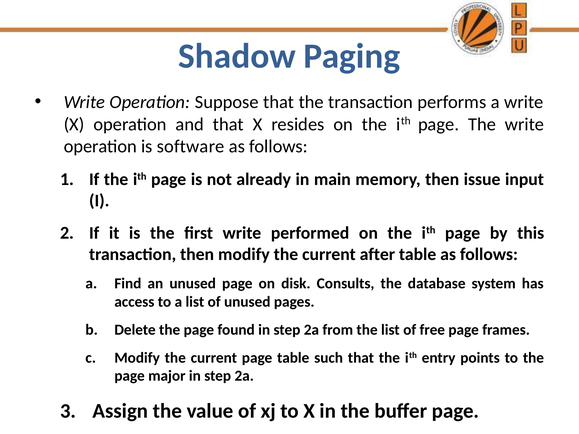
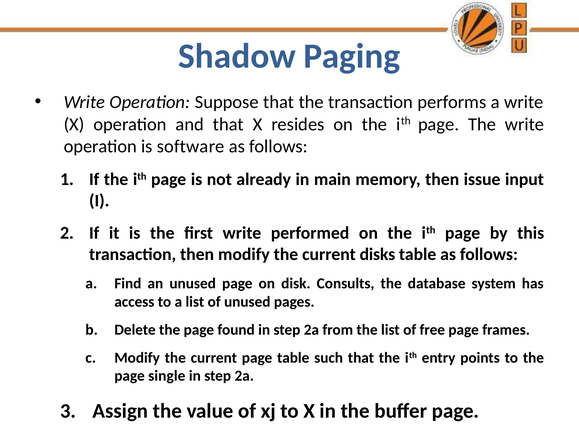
after: after -> disks
major: major -> single
